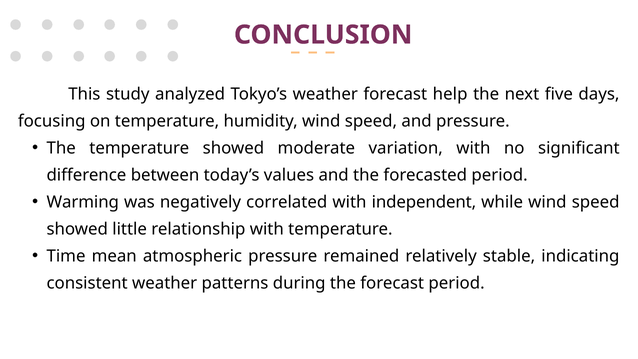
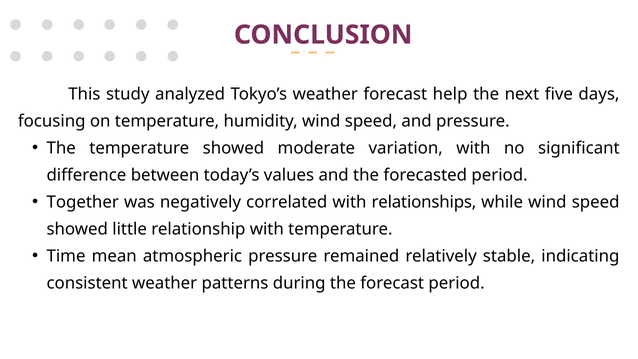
Warming: Warming -> Together
independent: independent -> relationships
